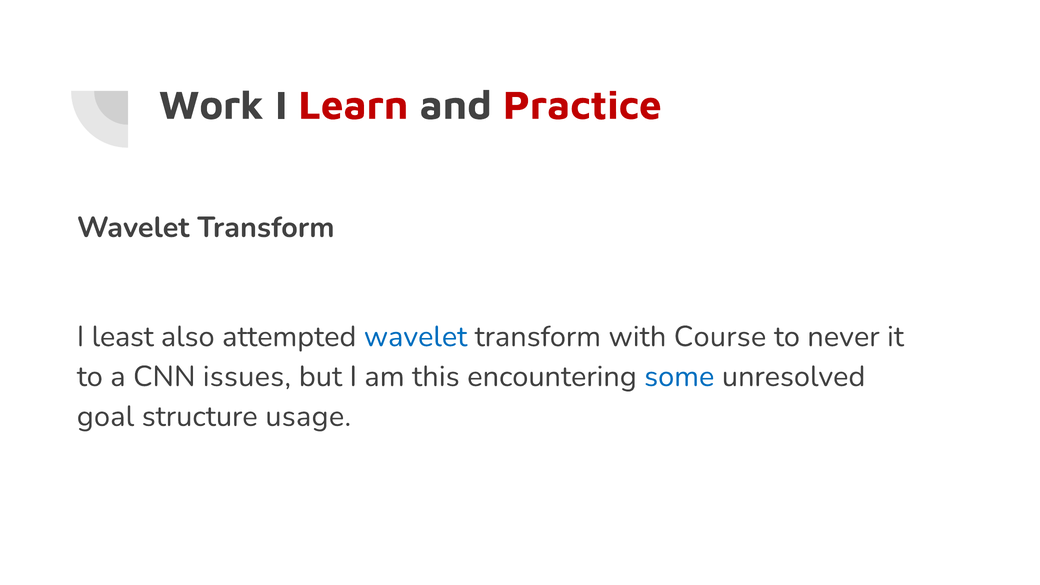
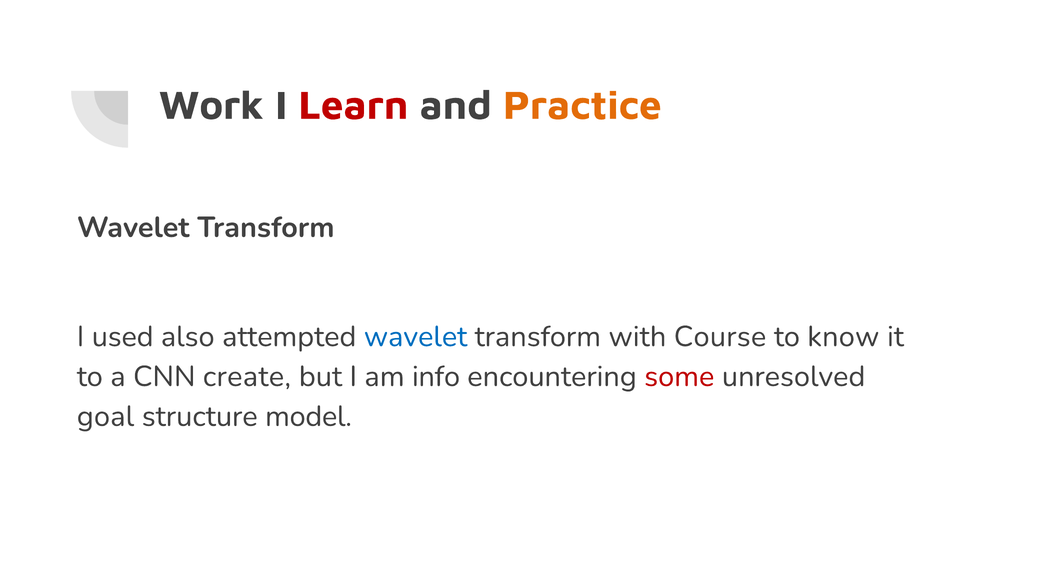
Practice colour: red -> orange
least: least -> used
never: never -> know
issues: issues -> create
this: this -> info
some colour: blue -> red
usage: usage -> model
